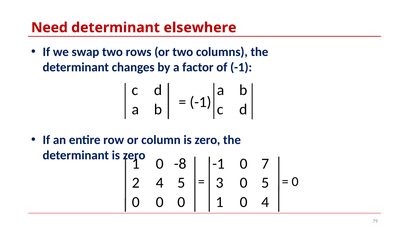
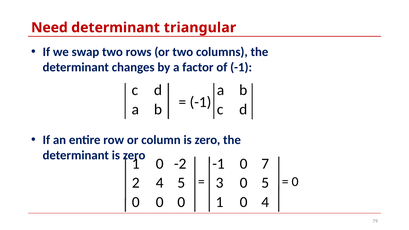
elsewhere: elsewhere -> triangular
-8: -8 -> -2
